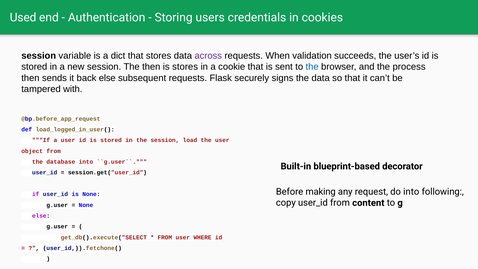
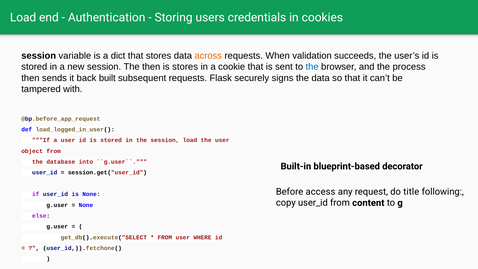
Used at (23, 17): Used -> Load
across colour: purple -> orange
back else: else -> built
making: making -> access
do into: into -> title
